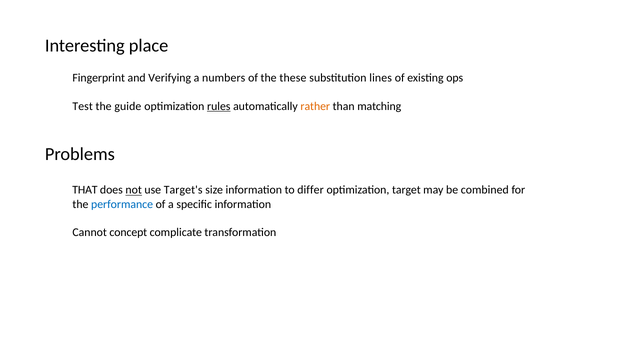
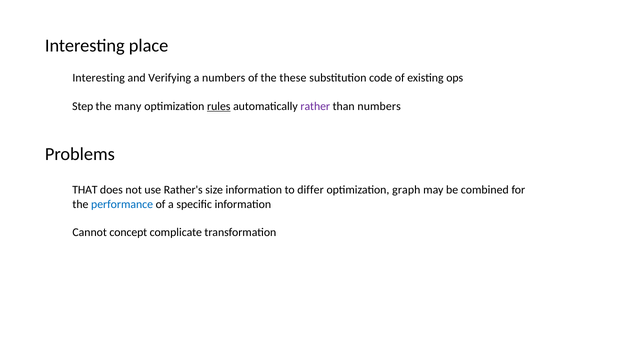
Fingerprint at (99, 78): Fingerprint -> Interesting
lines: lines -> code
Test: Test -> Step
guide: guide -> many
rather colour: orange -> purple
than matching: matching -> numbers
not underline: present -> none
Target's: Target's -> Rather's
target: target -> graph
